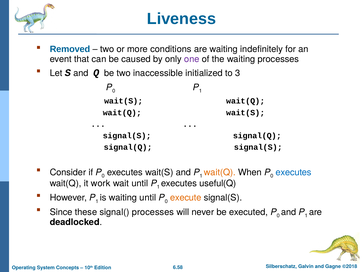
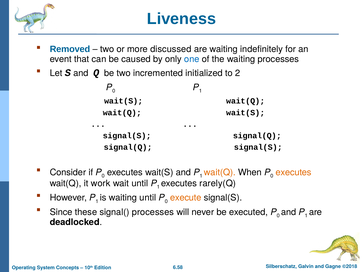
conditions: conditions -> discussed
one colour: purple -> blue
inaccessible: inaccessible -> incremented
3: 3 -> 2
executes at (294, 172) colour: blue -> orange
useful(Q: useful(Q -> rarely(Q
